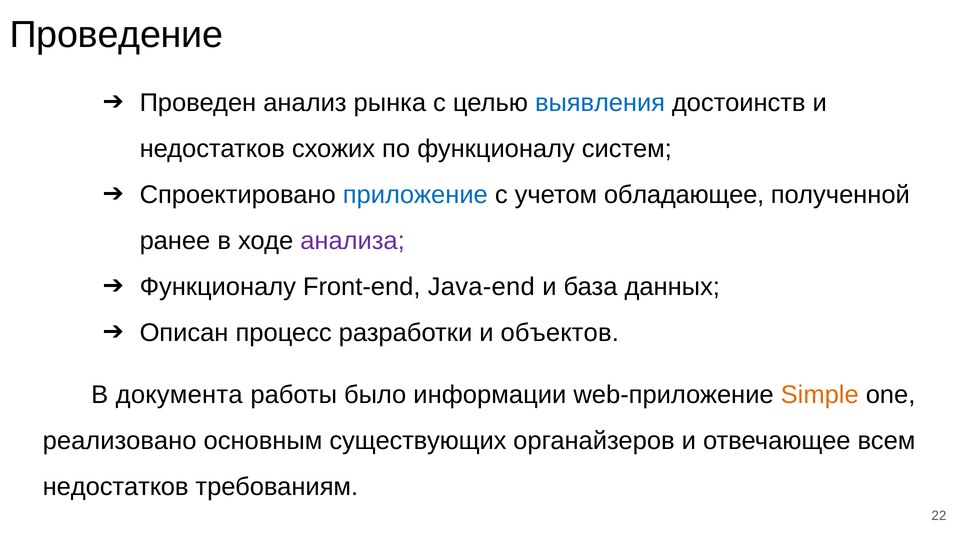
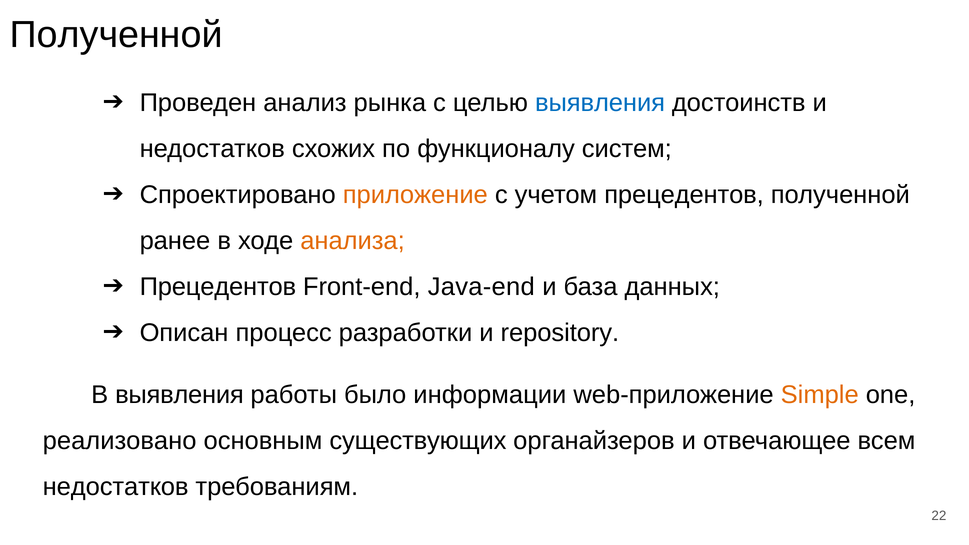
Проведение at (116, 35): Проведение -> Полученной
приложение colour: blue -> orange
учетом обладающее: обладающее -> прецедентов
анализа colour: purple -> orange
Функционалу at (218, 287): Функционалу -> Прецедентов
объектов: объектов -> repository
В документа: документа -> выявления
